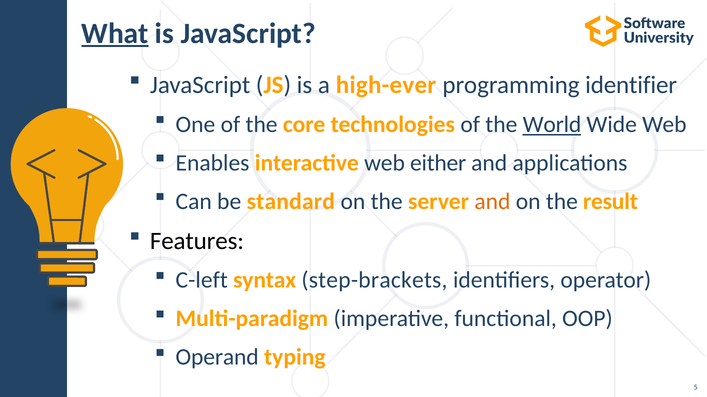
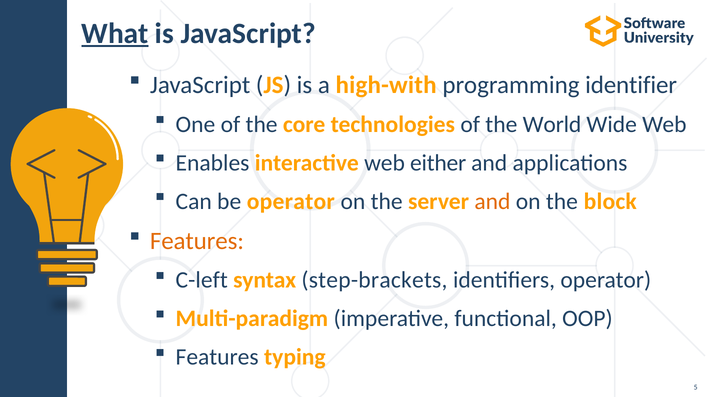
high-ever: high-ever -> high-with
World underline: present -> none
be standard: standard -> operator
result: result -> block
Features at (197, 241) colour: black -> orange
Operand at (217, 358): Operand -> Features
